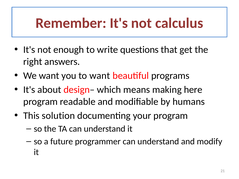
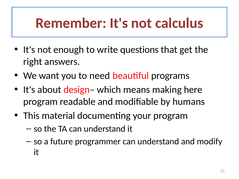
to want: want -> need
solution: solution -> material
